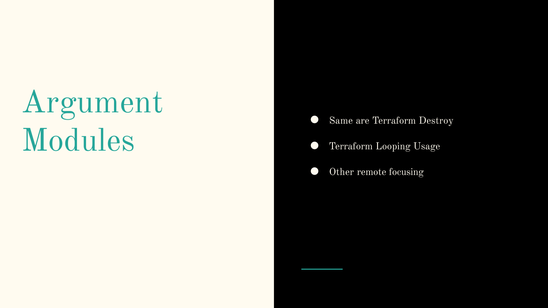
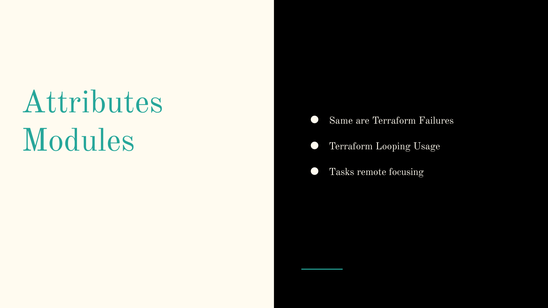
Argument: Argument -> Attributes
Destroy: Destroy -> Failures
Other: Other -> Tasks
